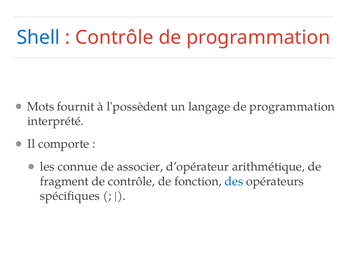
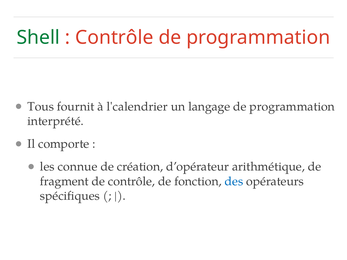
Shell colour: blue -> green
Mots: Mots -> Tous
l'possèdent: l'possèdent -> l'calendrier
associer: associer -> création
